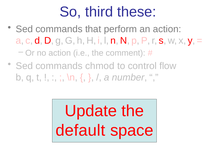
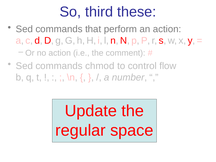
default: default -> regular
